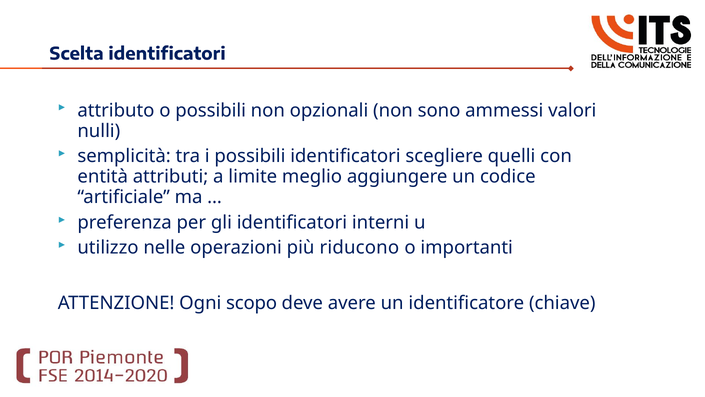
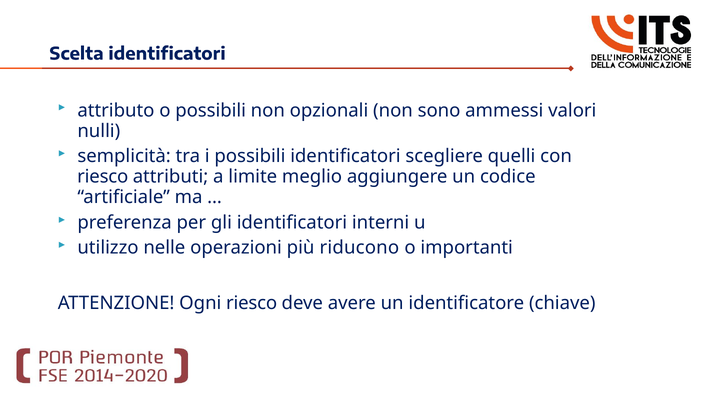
entità at (103, 176): entità -> riesco
Ogni scopo: scopo -> riesco
